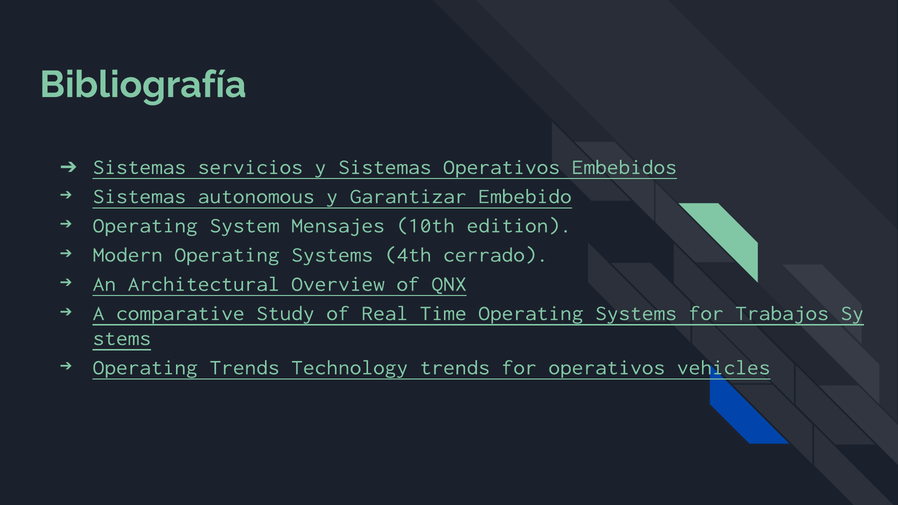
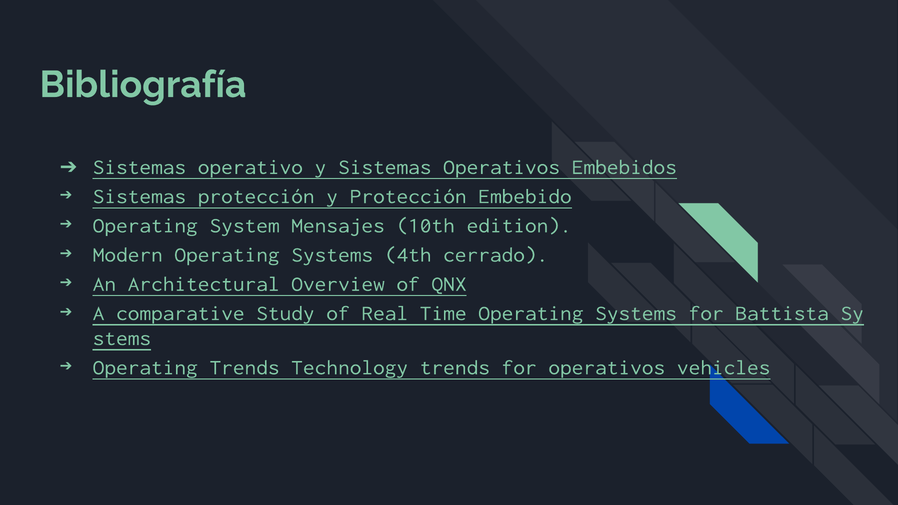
servicios: servicios -> operativo
Sistemas autonomous: autonomous -> protección
y Garantizar: Garantizar -> Protección
Trabajos: Trabajos -> Battista
